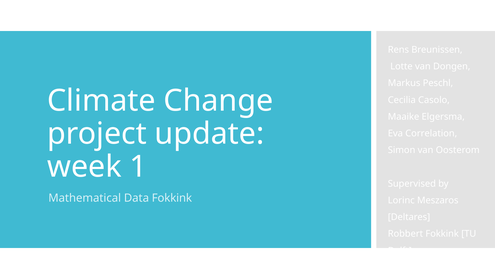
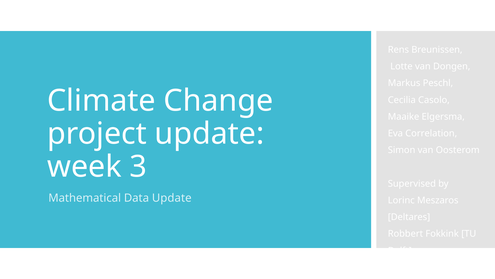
1: 1 -> 3
Data Fokkink: Fokkink -> Update
